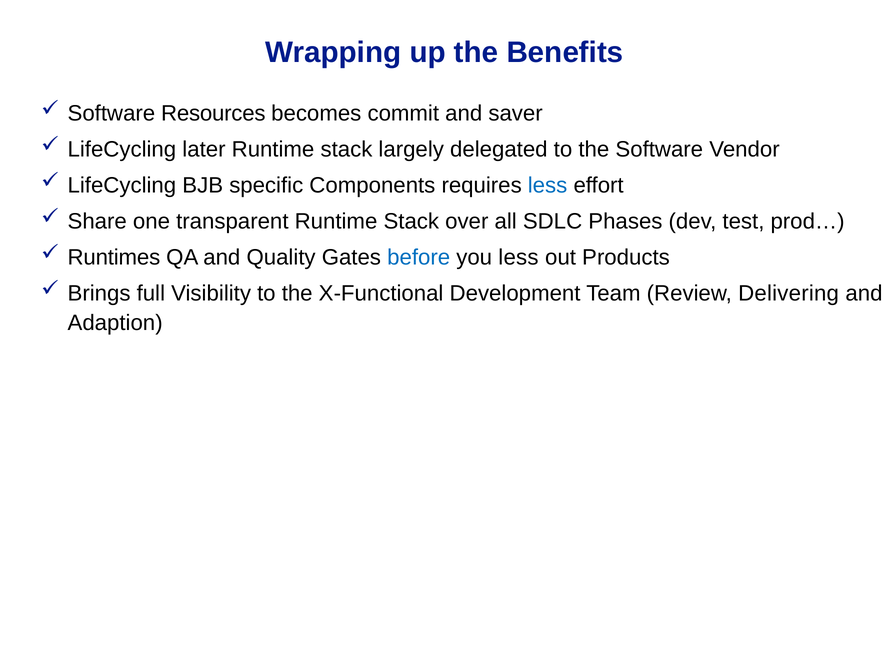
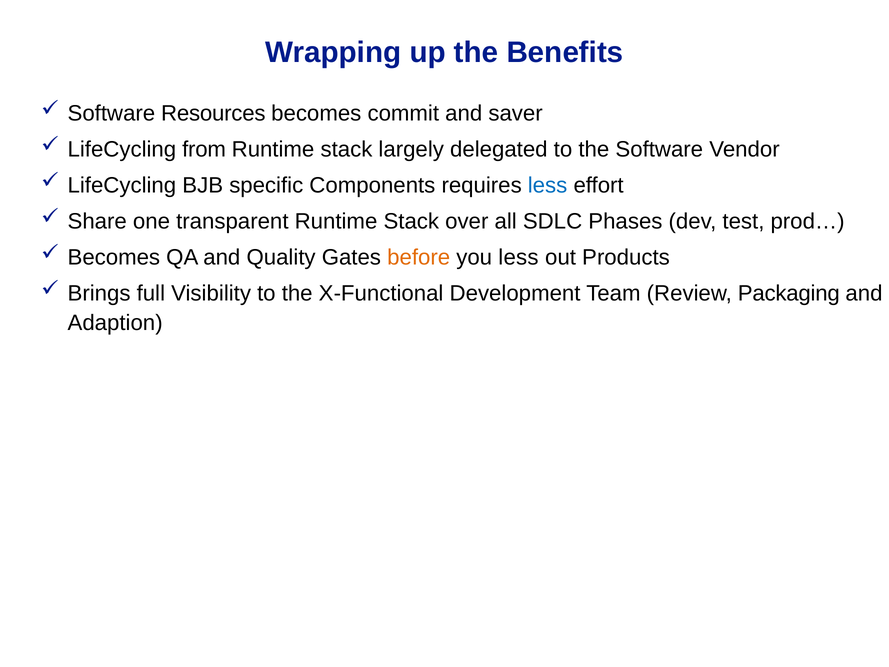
later: later -> from
Runtimes at (114, 257): Runtimes -> Becomes
before colour: blue -> orange
Delivering: Delivering -> Packaging
